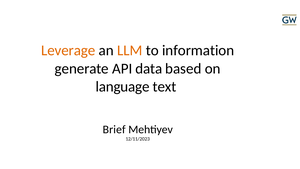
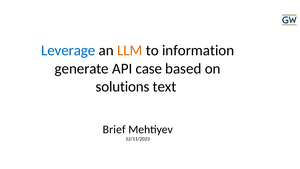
Leverage colour: orange -> blue
data: data -> case
language: language -> solutions
